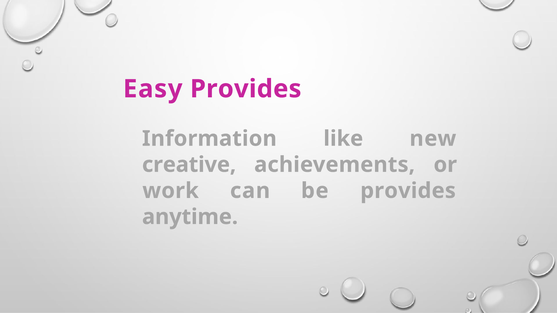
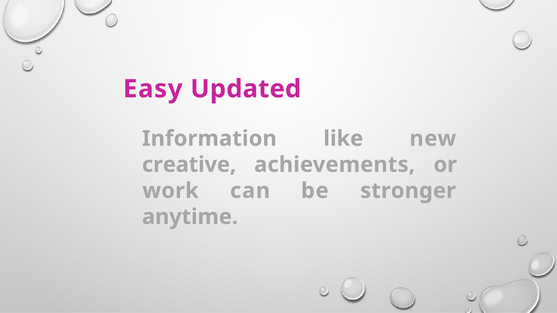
Easy Provides: Provides -> Updated
be provides: provides -> stronger
